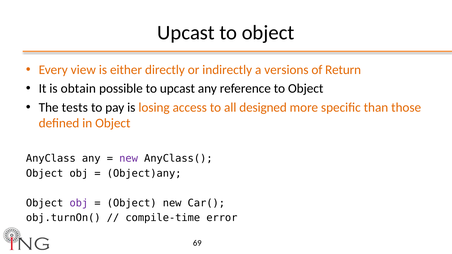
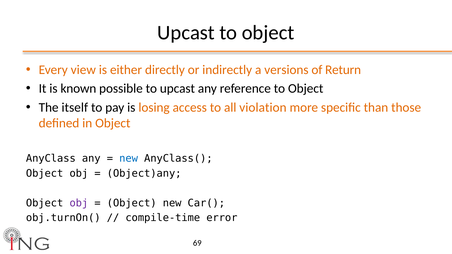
obtain: obtain -> known
tests: tests -> itself
designed: designed -> violation
new at (129, 159) colour: purple -> blue
